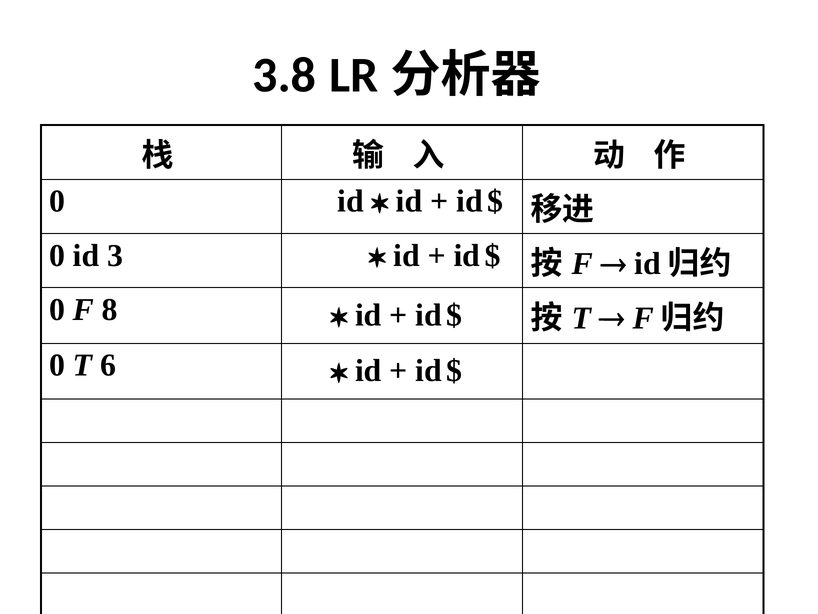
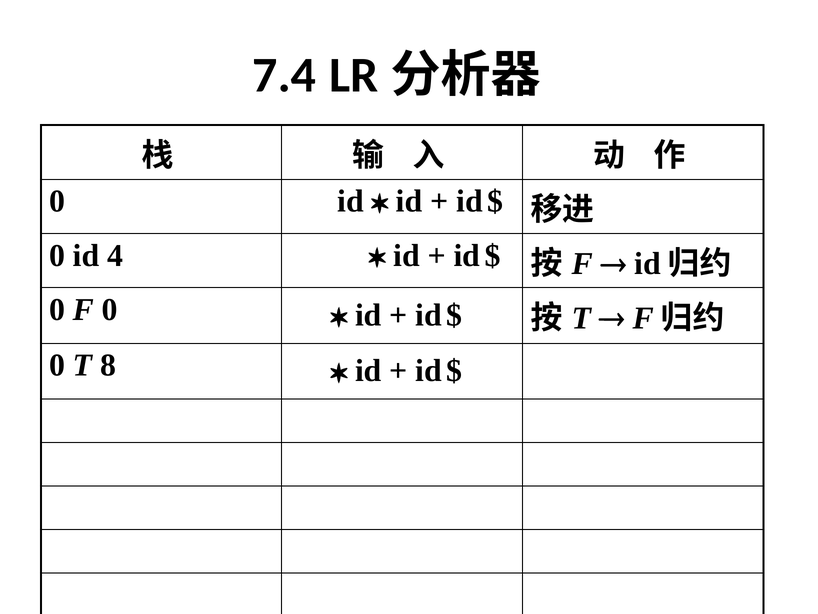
3.8: 3.8 -> 7.4
3: 3 -> 4
F 8: 8 -> 0
6: 6 -> 8
